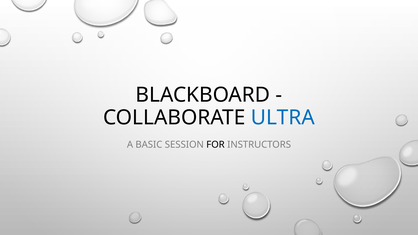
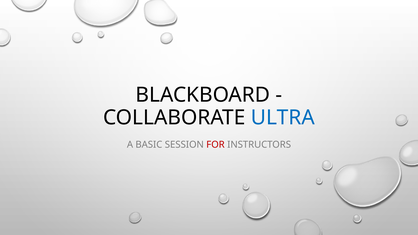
FOR colour: black -> red
